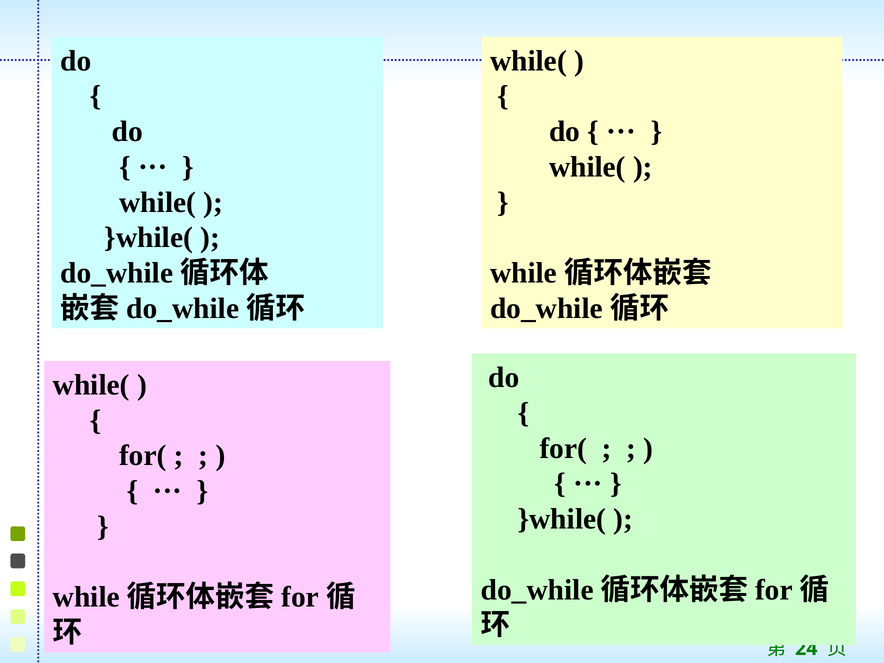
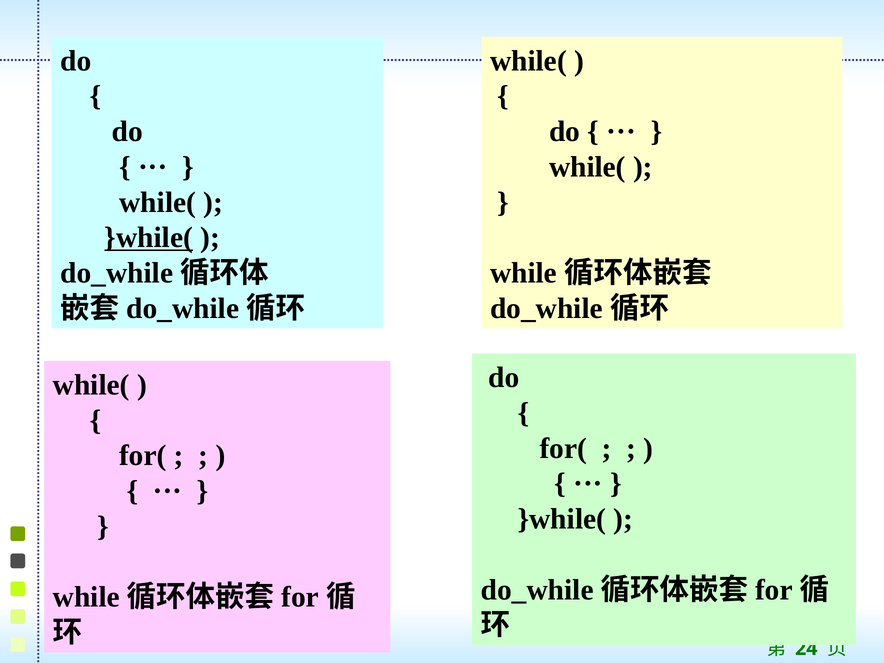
}while( at (149, 238) underline: none -> present
